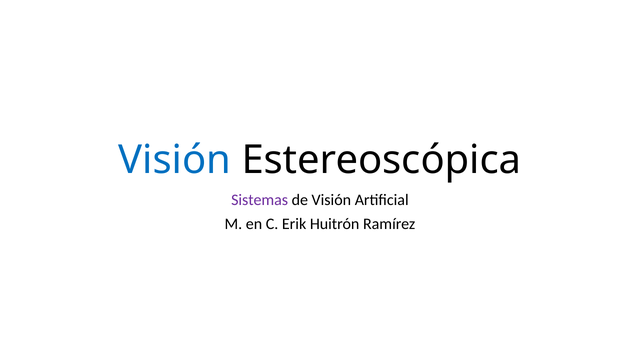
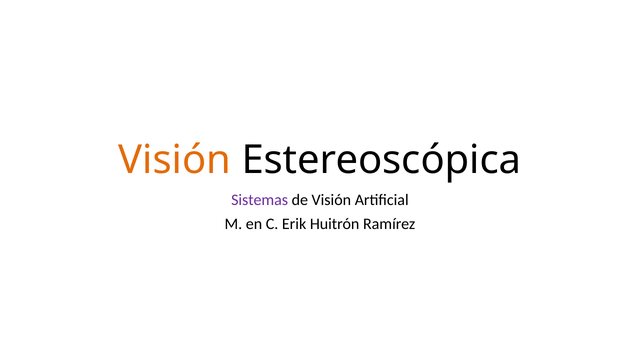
Visión at (175, 160) colour: blue -> orange
